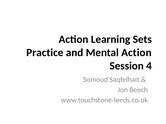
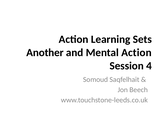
Practice: Practice -> Another
